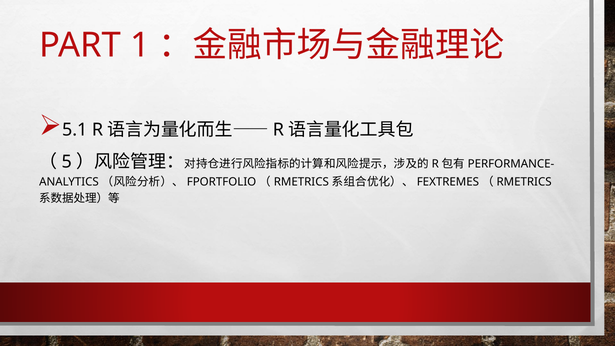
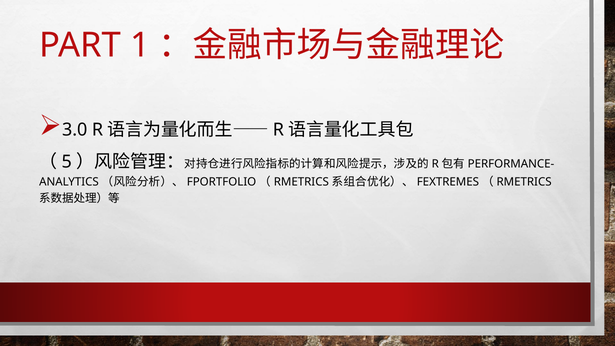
5.1: 5.1 -> 3.0
